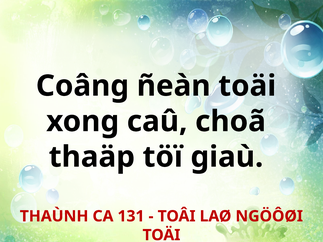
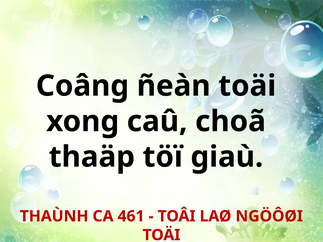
131: 131 -> 461
